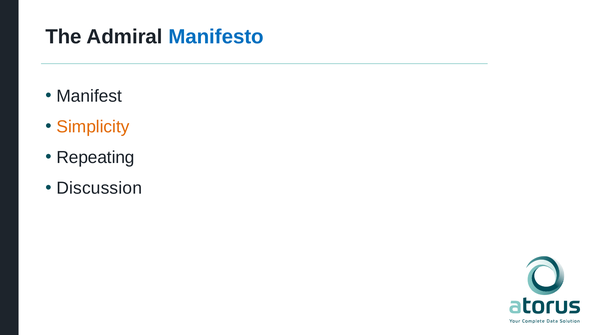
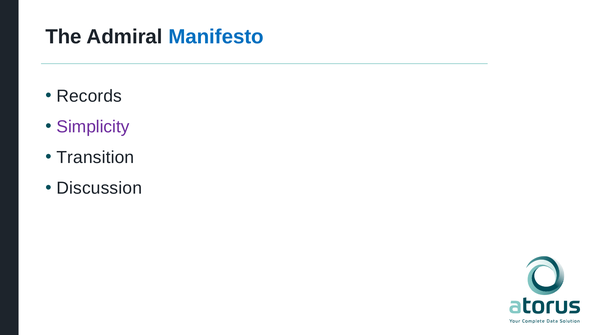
Manifest: Manifest -> Records
Simplicity colour: orange -> purple
Repeating: Repeating -> Transition
